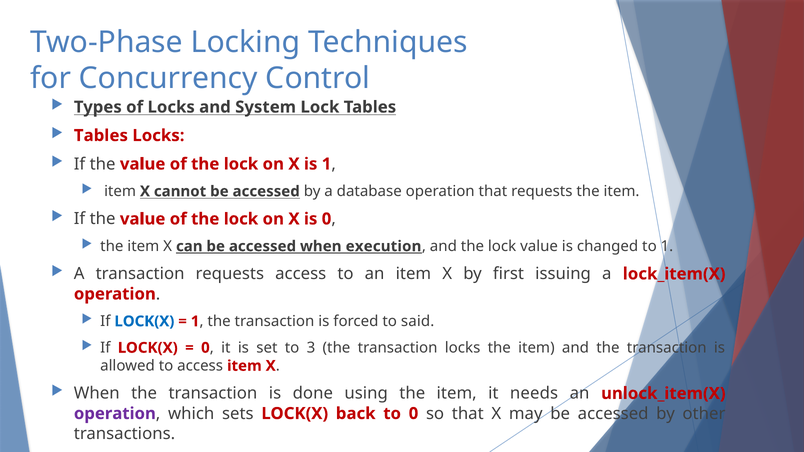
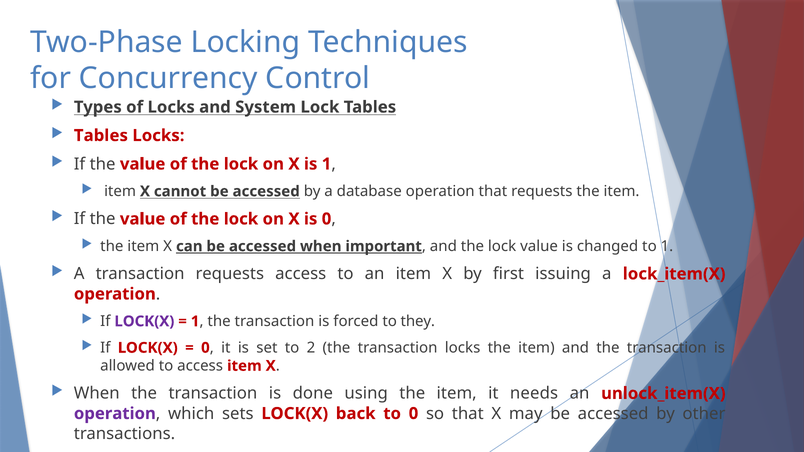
execution: execution -> important
LOCK(X at (144, 321) colour: blue -> purple
said: said -> they
3: 3 -> 2
